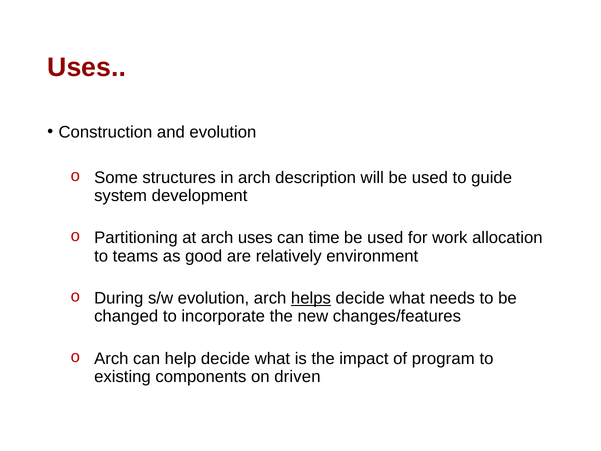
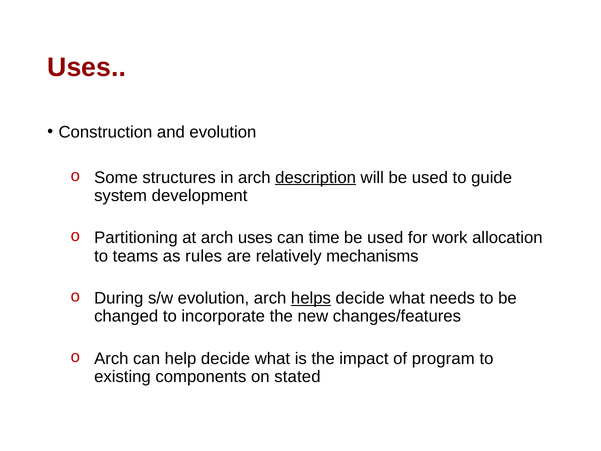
description underline: none -> present
good: good -> rules
environment: environment -> mechanisms
driven: driven -> stated
